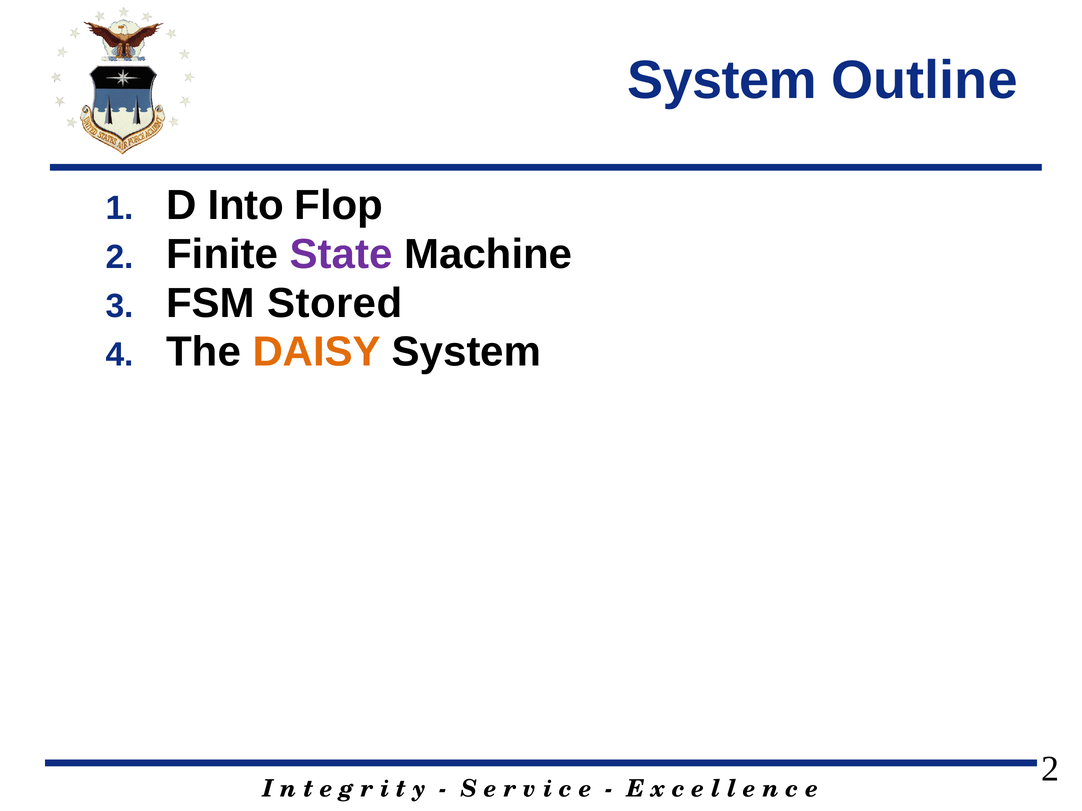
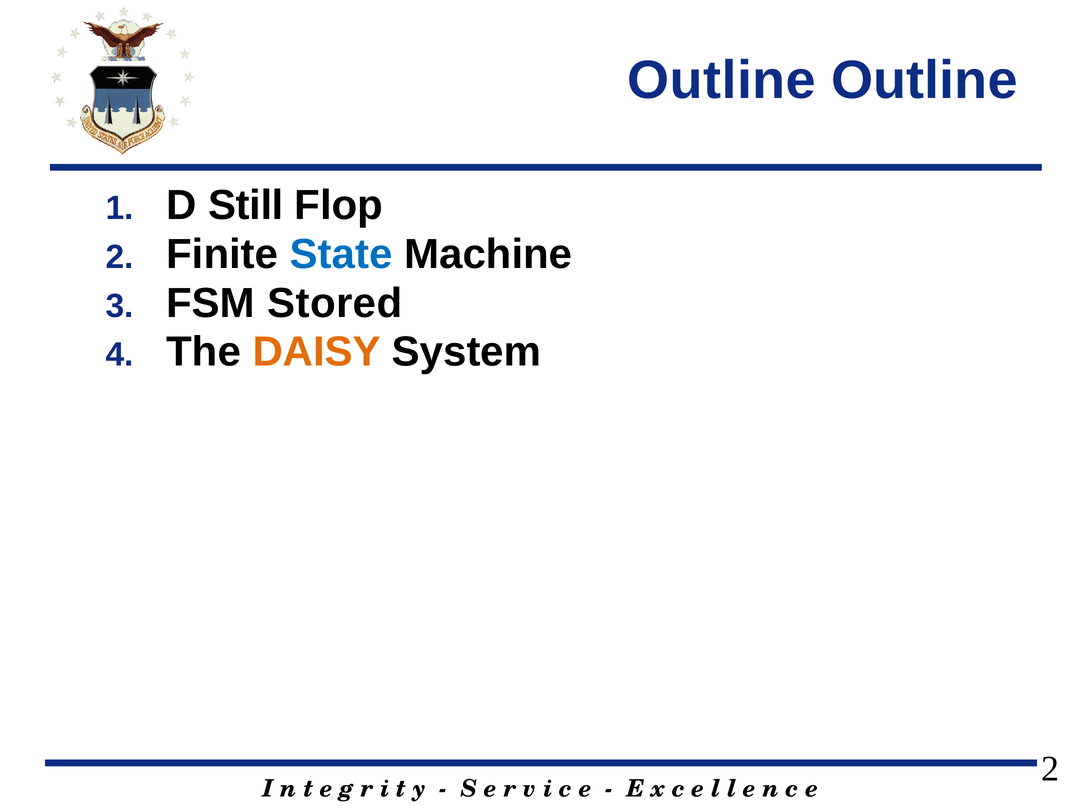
System at (722, 80): System -> Outline
Into: Into -> Still
State colour: purple -> blue
